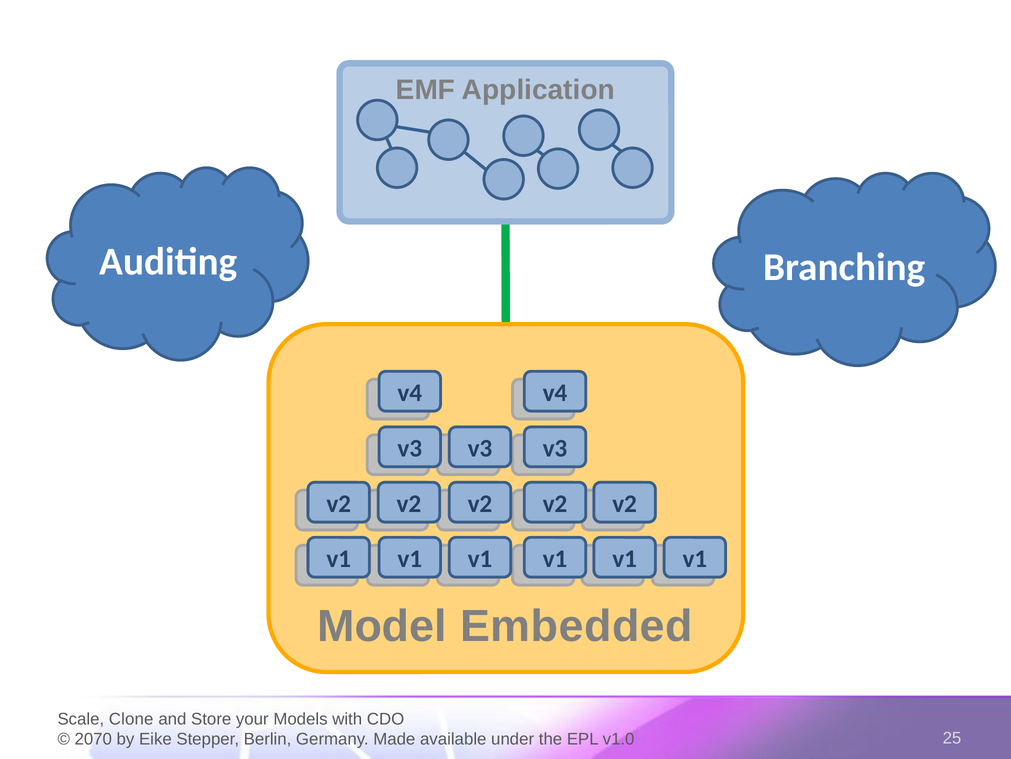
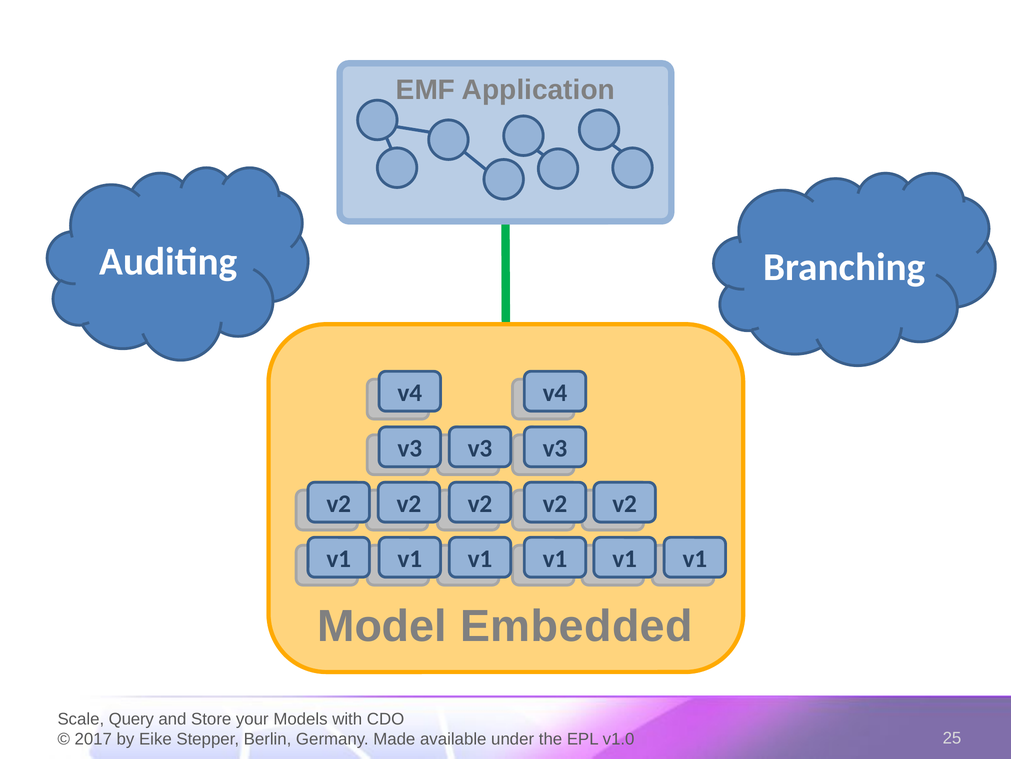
Clone: Clone -> Query
2070: 2070 -> 2017
